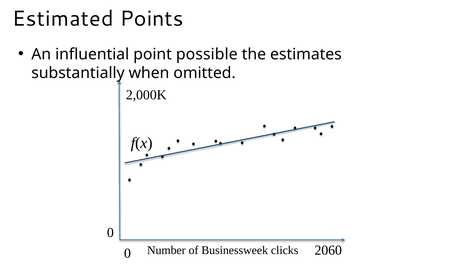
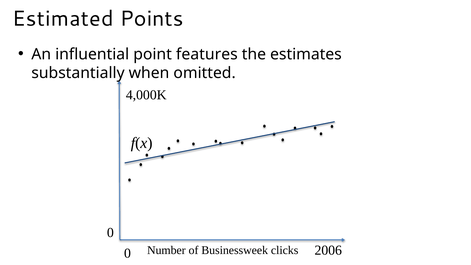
possible: possible -> features
2,000K: 2,000K -> 4,000K
2060: 2060 -> 2006
